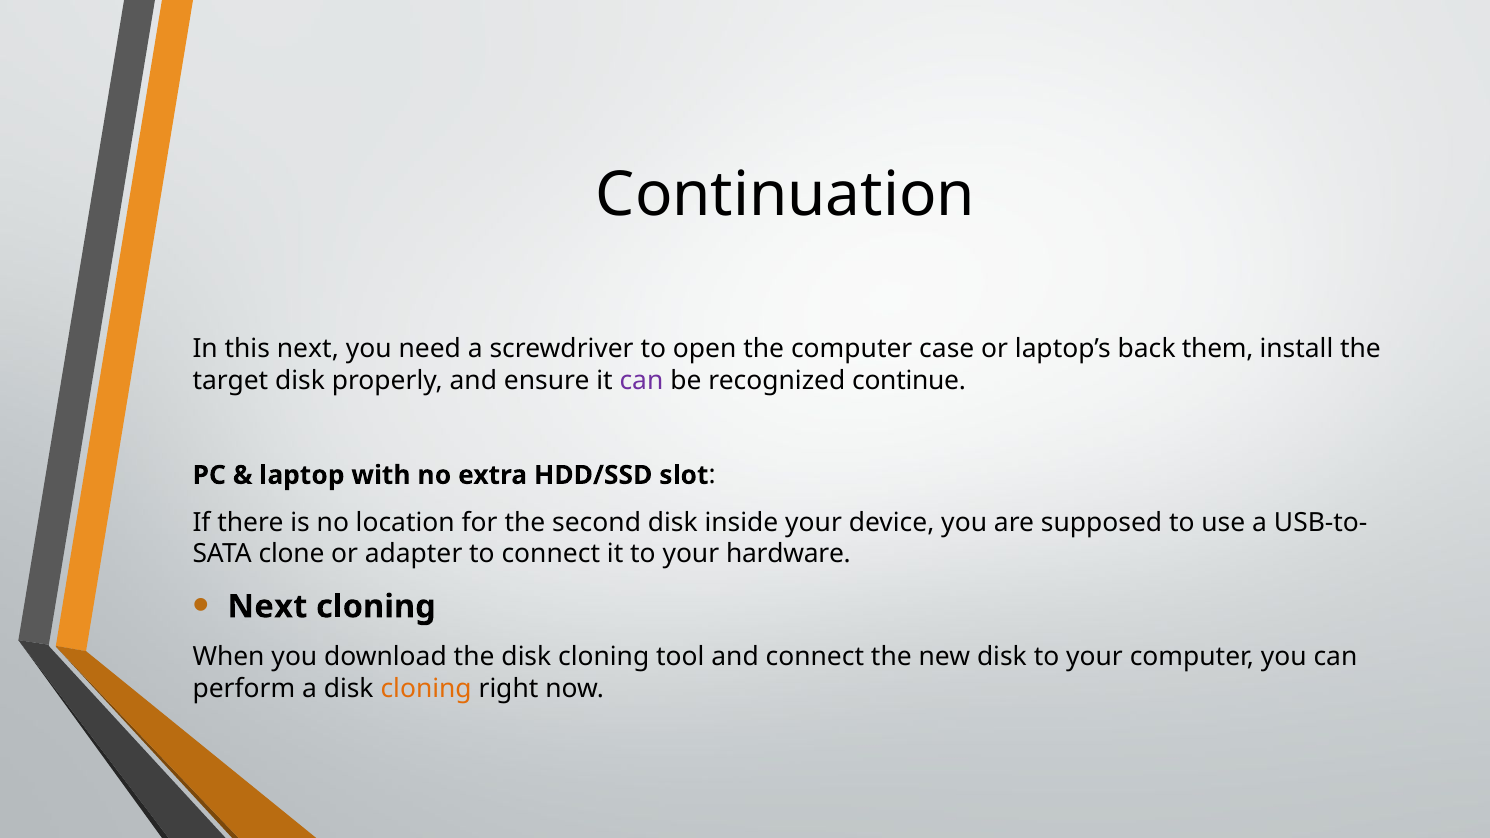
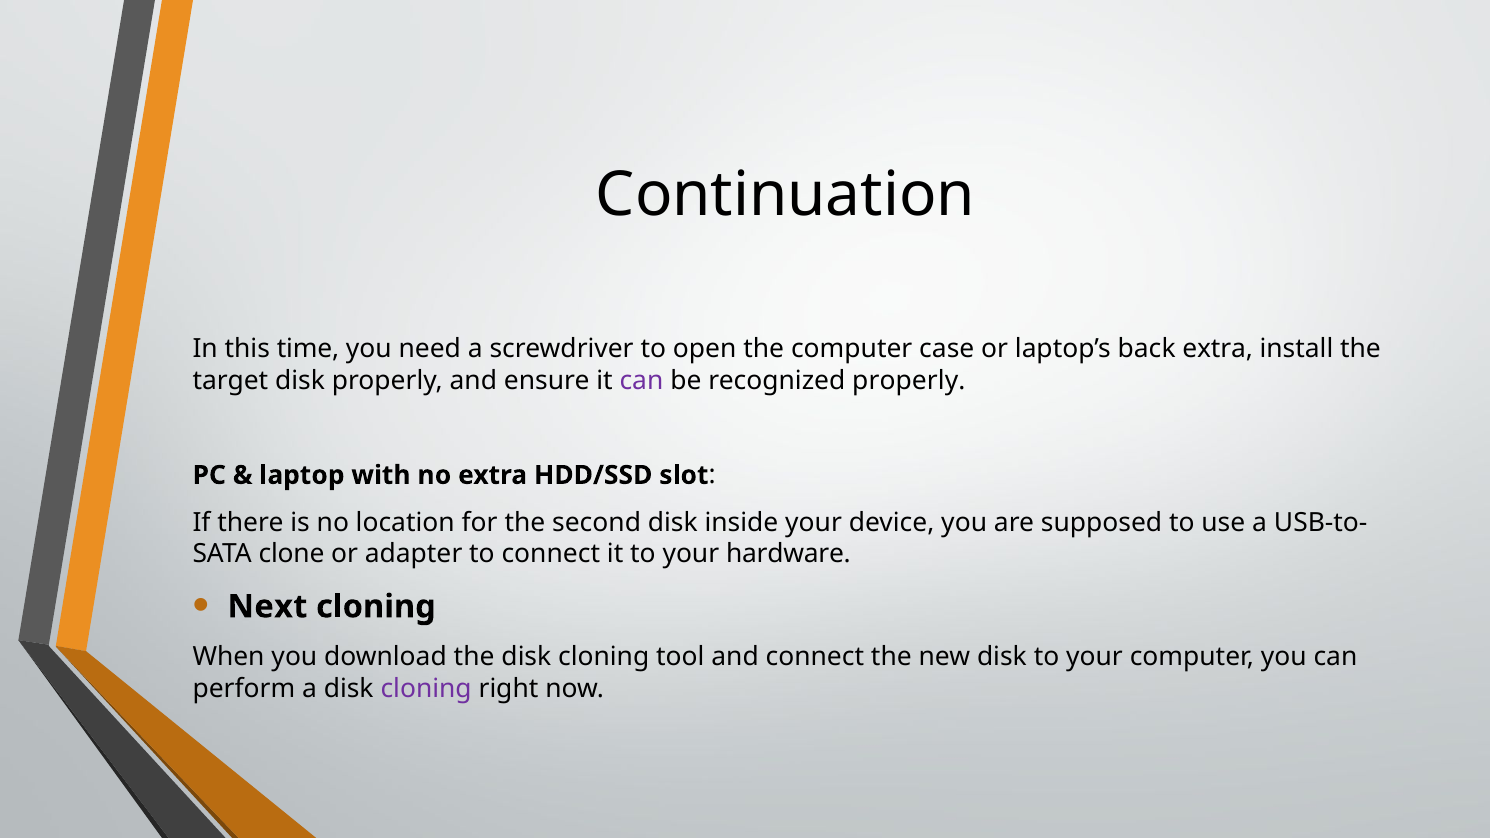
this next: next -> time
back them: them -> extra
recognized continue: continue -> properly
cloning at (426, 689) colour: orange -> purple
